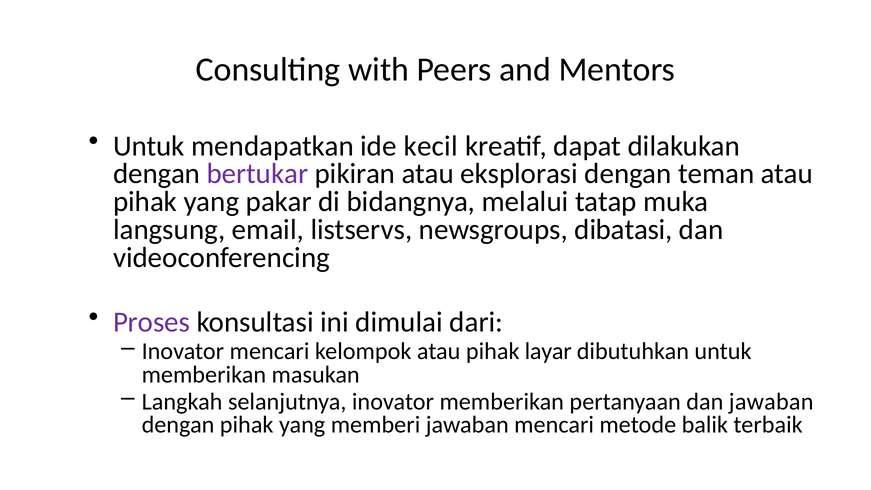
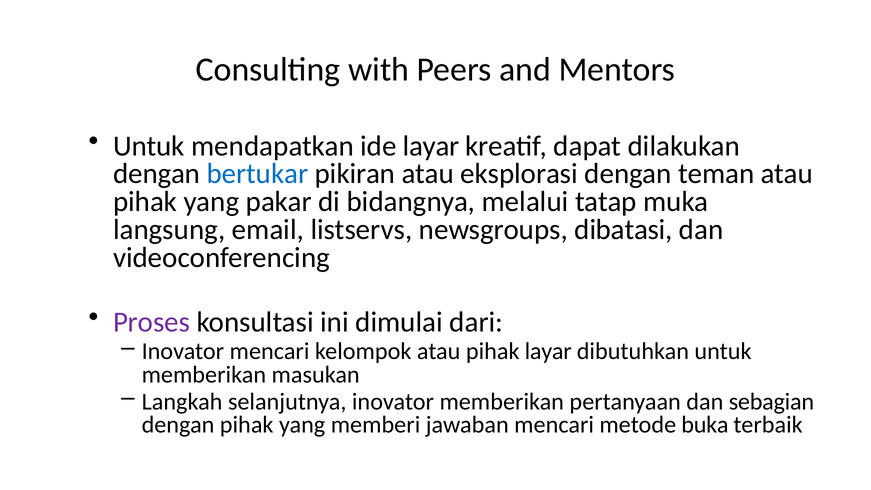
ide kecil: kecil -> layar
bertukar colour: purple -> blue
dan jawaban: jawaban -> sebagian
balik: balik -> buka
